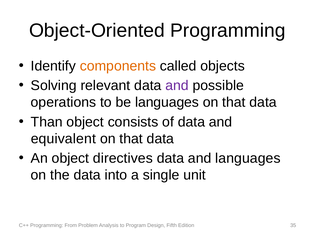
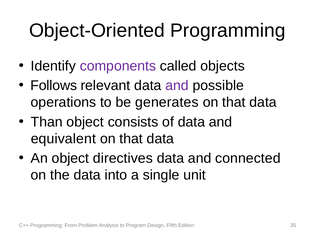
components colour: orange -> purple
Solving: Solving -> Follows
be languages: languages -> generates
and languages: languages -> connected
